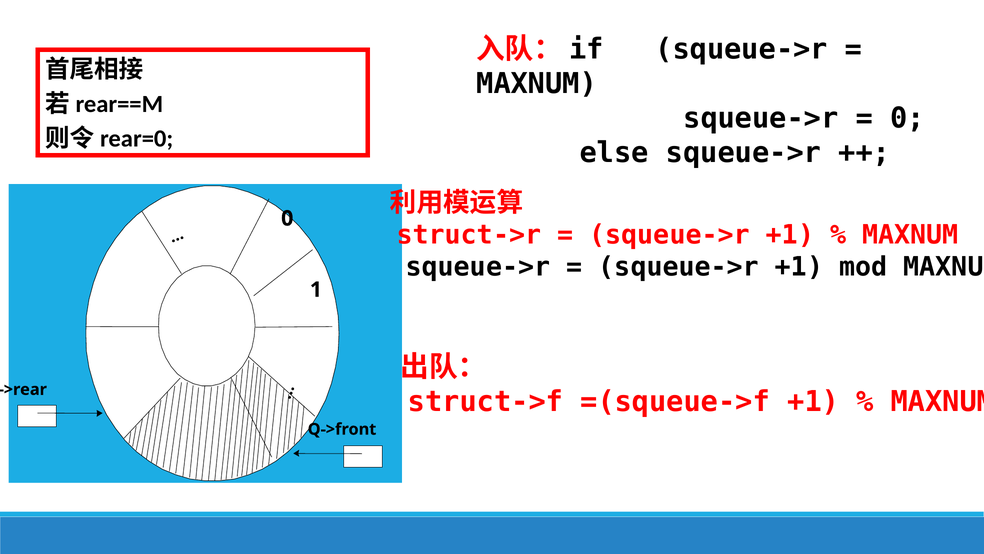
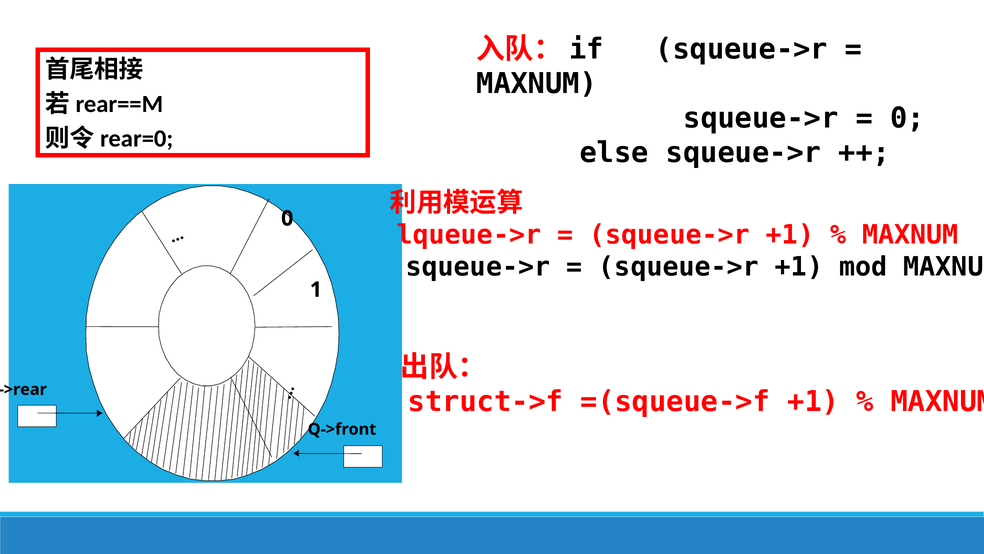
struct->r: struct->r -> lqueue->r
